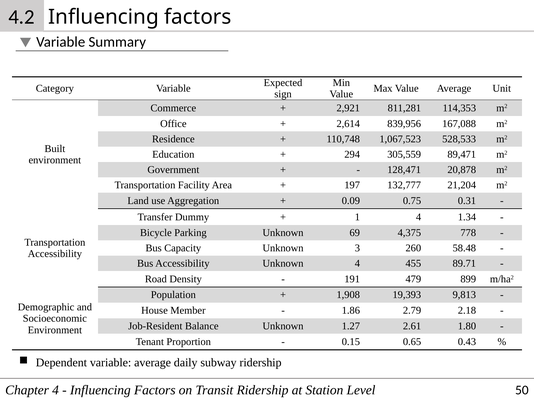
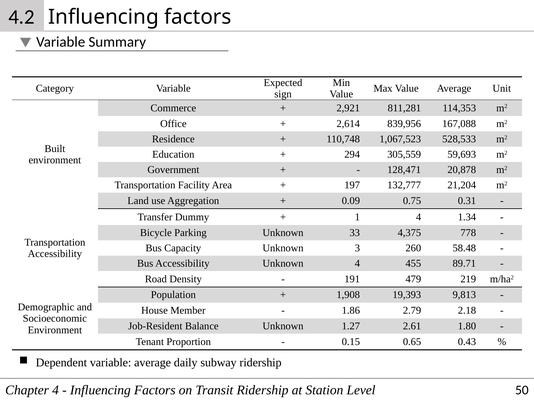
89,471: 89,471 -> 59,693
69: 69 -> 33
899: 899 -> 219
